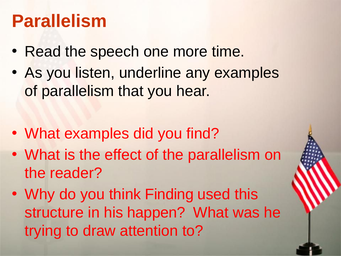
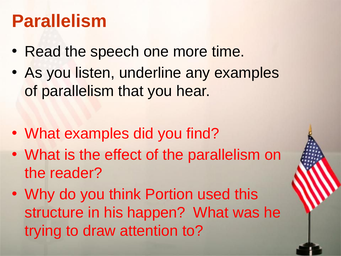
Finding: Finding -> Portion
